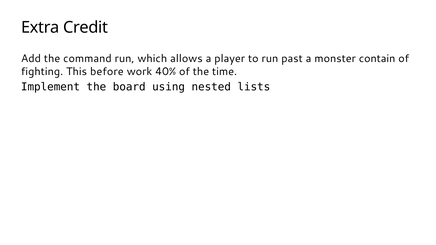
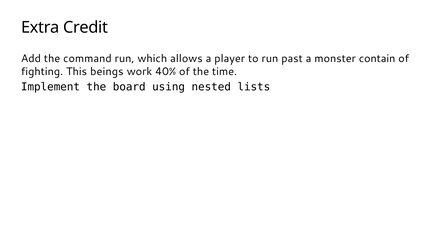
before: before -> beings
